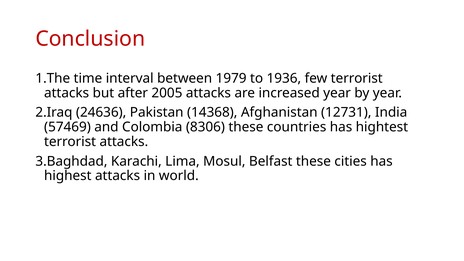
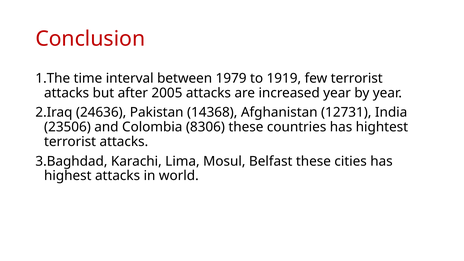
1936: 1936 -> 1919
57469: 57469 -> 23506
